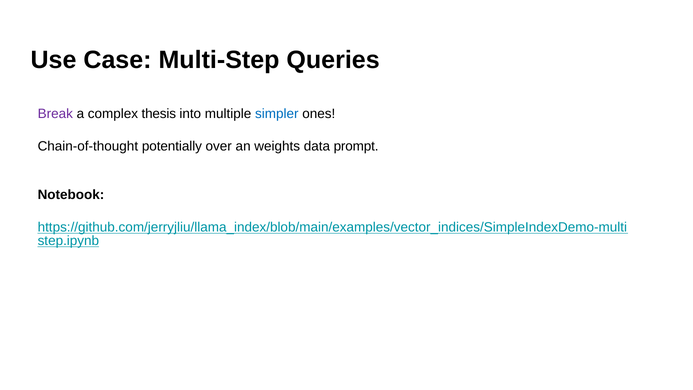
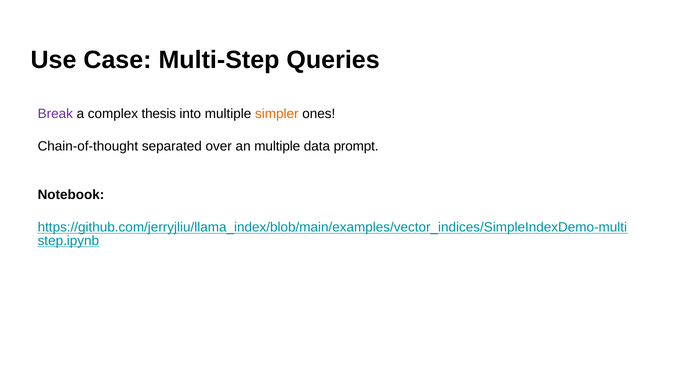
simpler colour: blue -> orange
potentially: potentially -> separated
an weights: weights -> multiple
